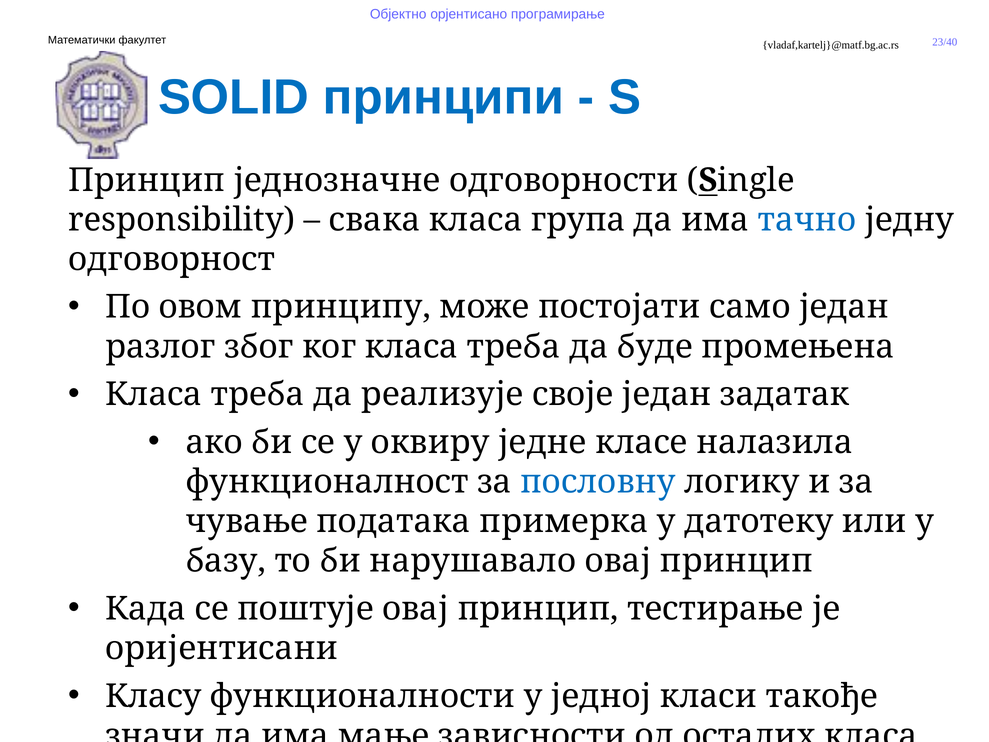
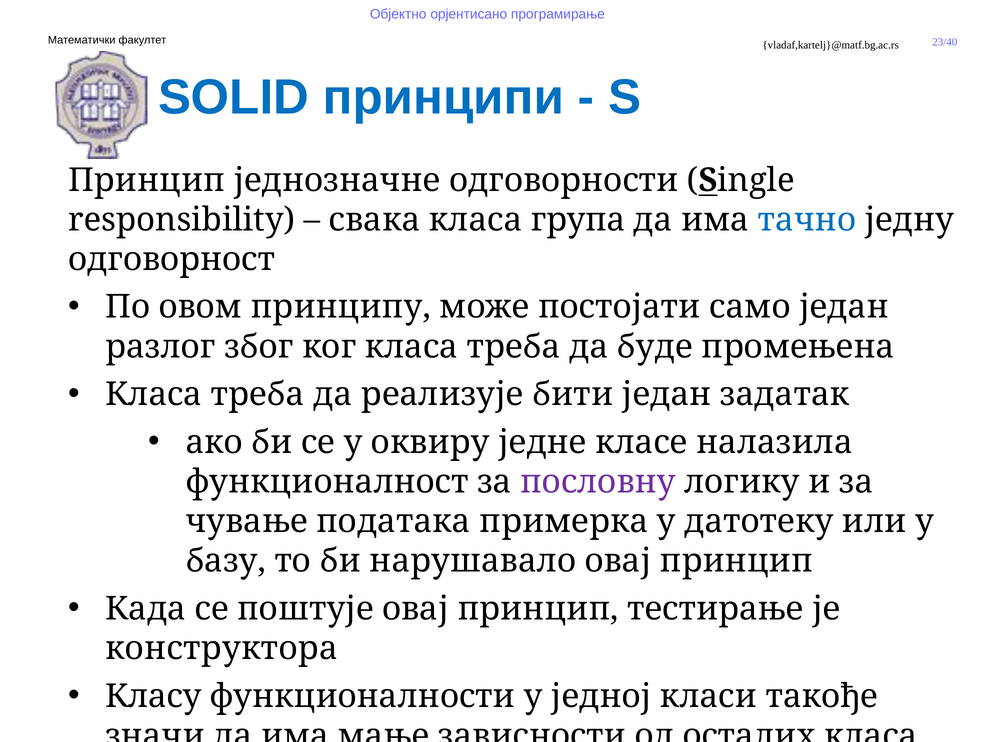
своје: своје -> бити
пословну colour: blue -> purple
оријентисани: оријентисани -> конструктора
